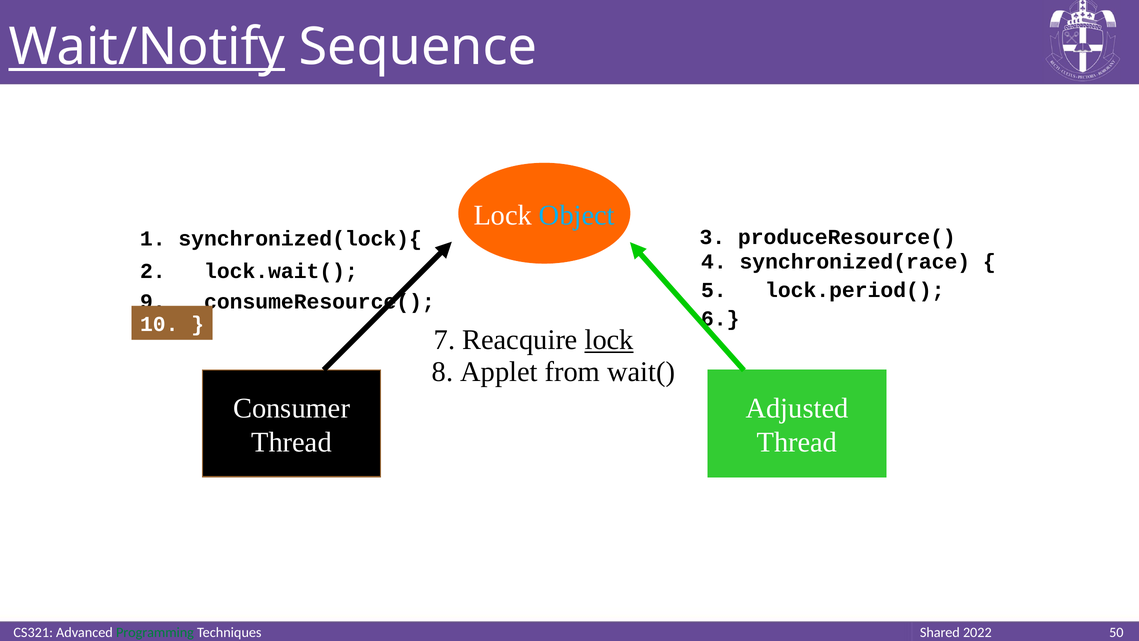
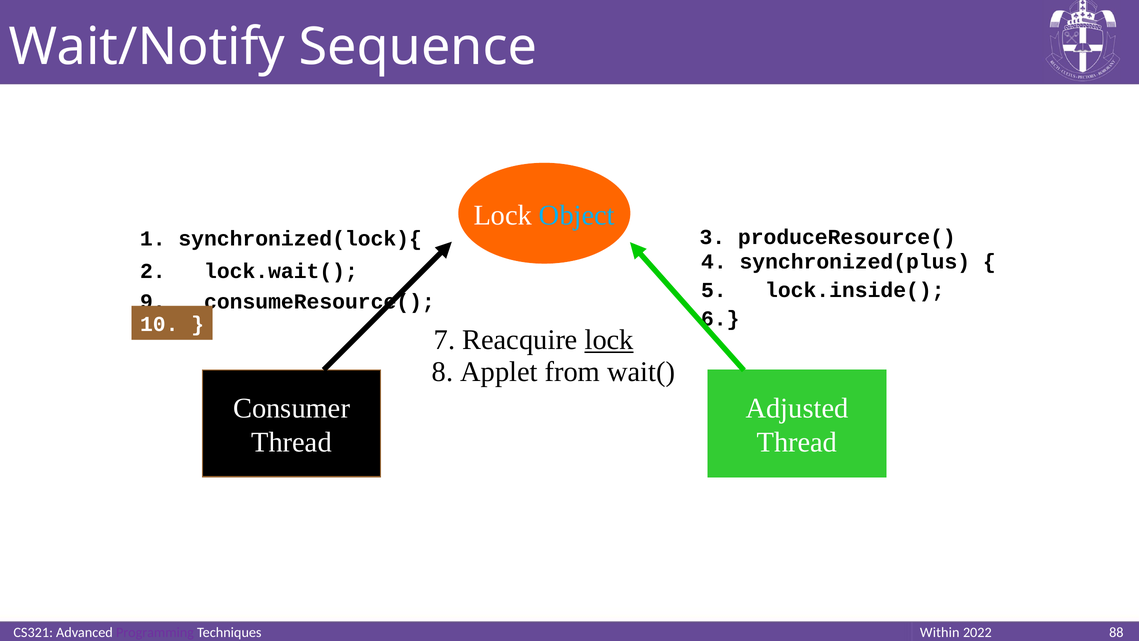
Wait/Notify underline: present -> none
synchronized(race: synchronized(race -> synchronized(plus
lock.period(: lock.period( -> lock.inside(
Programming colour: green -> purple
Shared: Shared -> Within
50: 50 -> 88
